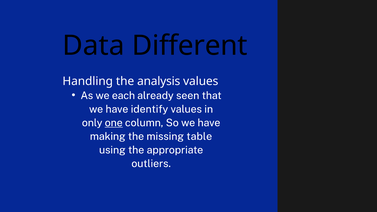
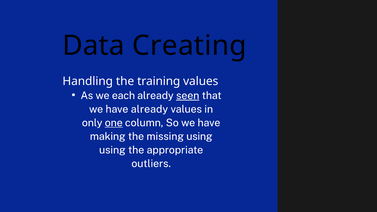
Different: Different -> Creating
analysis: analysis -> training
seen underline: none -> present
have identify: identify -> already
missing table: table -> using
